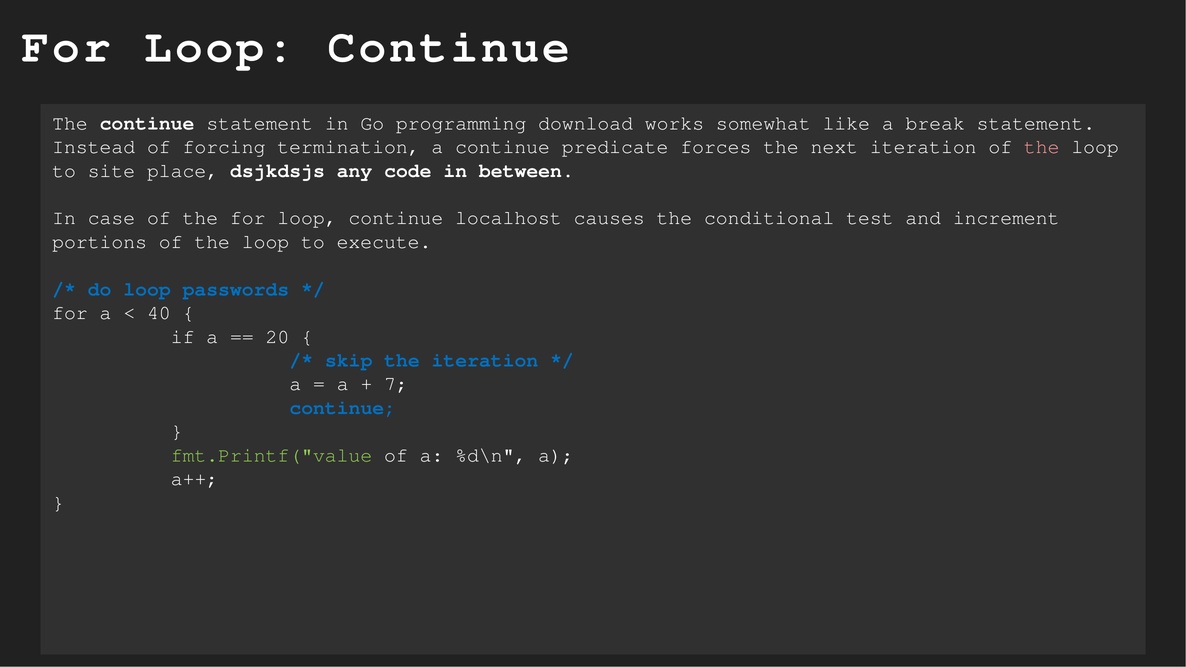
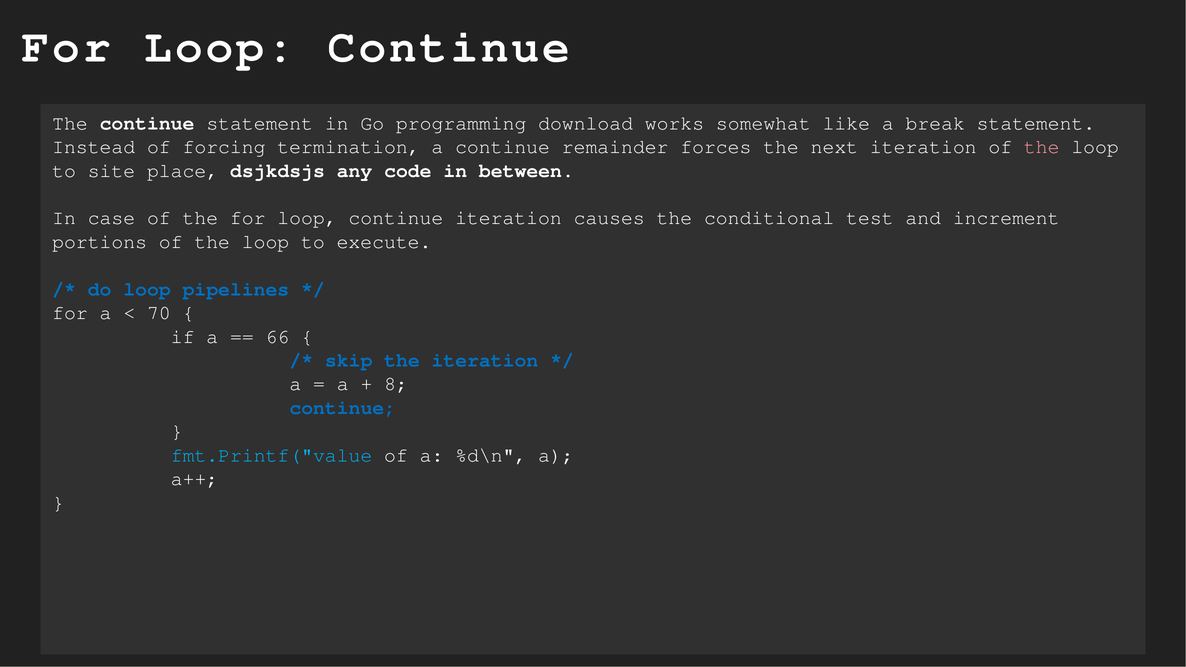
predicate: predicate -> remainder
continue localhost: localhost -> iteration
passwords: passwords -> pipelines
40: 40 -> 70
20: 20 -> 66
7: 7 -> 8
fmt.Printf("value colour: light green -> light blue
